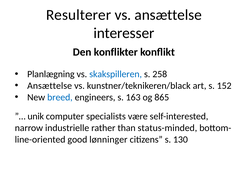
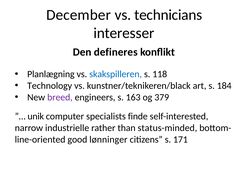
Resulterer: Resulterer -> December
vs ansættelse: ansættelse -> technicians
konflikter: konflikter -> defineres
258: 258 -> 118
Ansættelse at (50, 86): Ansættelse -> Technology
152: 152 -> 184
breed colour: blue -> purple
865: 865 -> 379
være: være -> finde
130: 130 -> 171
